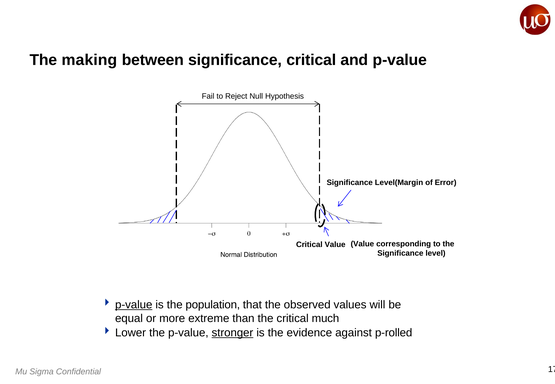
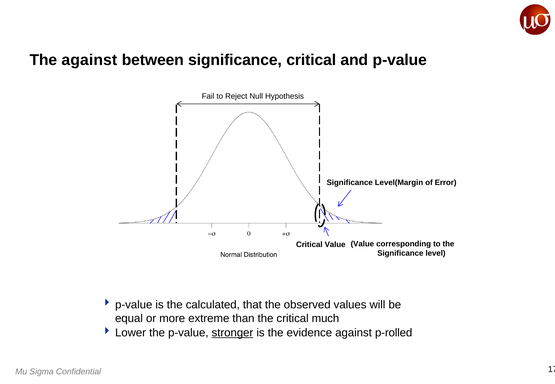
The making: making -> against
p-value at (134, 305) underline: present -> none
population: population -> calculated
